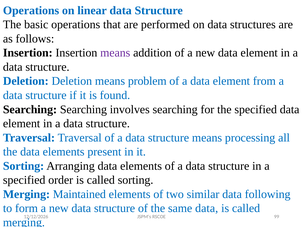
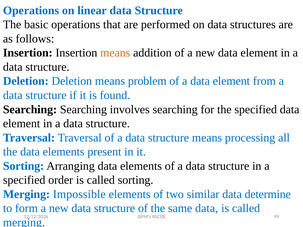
means at (115, 53) colour: purple -> orange
Maintained: Maintained -> Impossible
following: following -> determine
